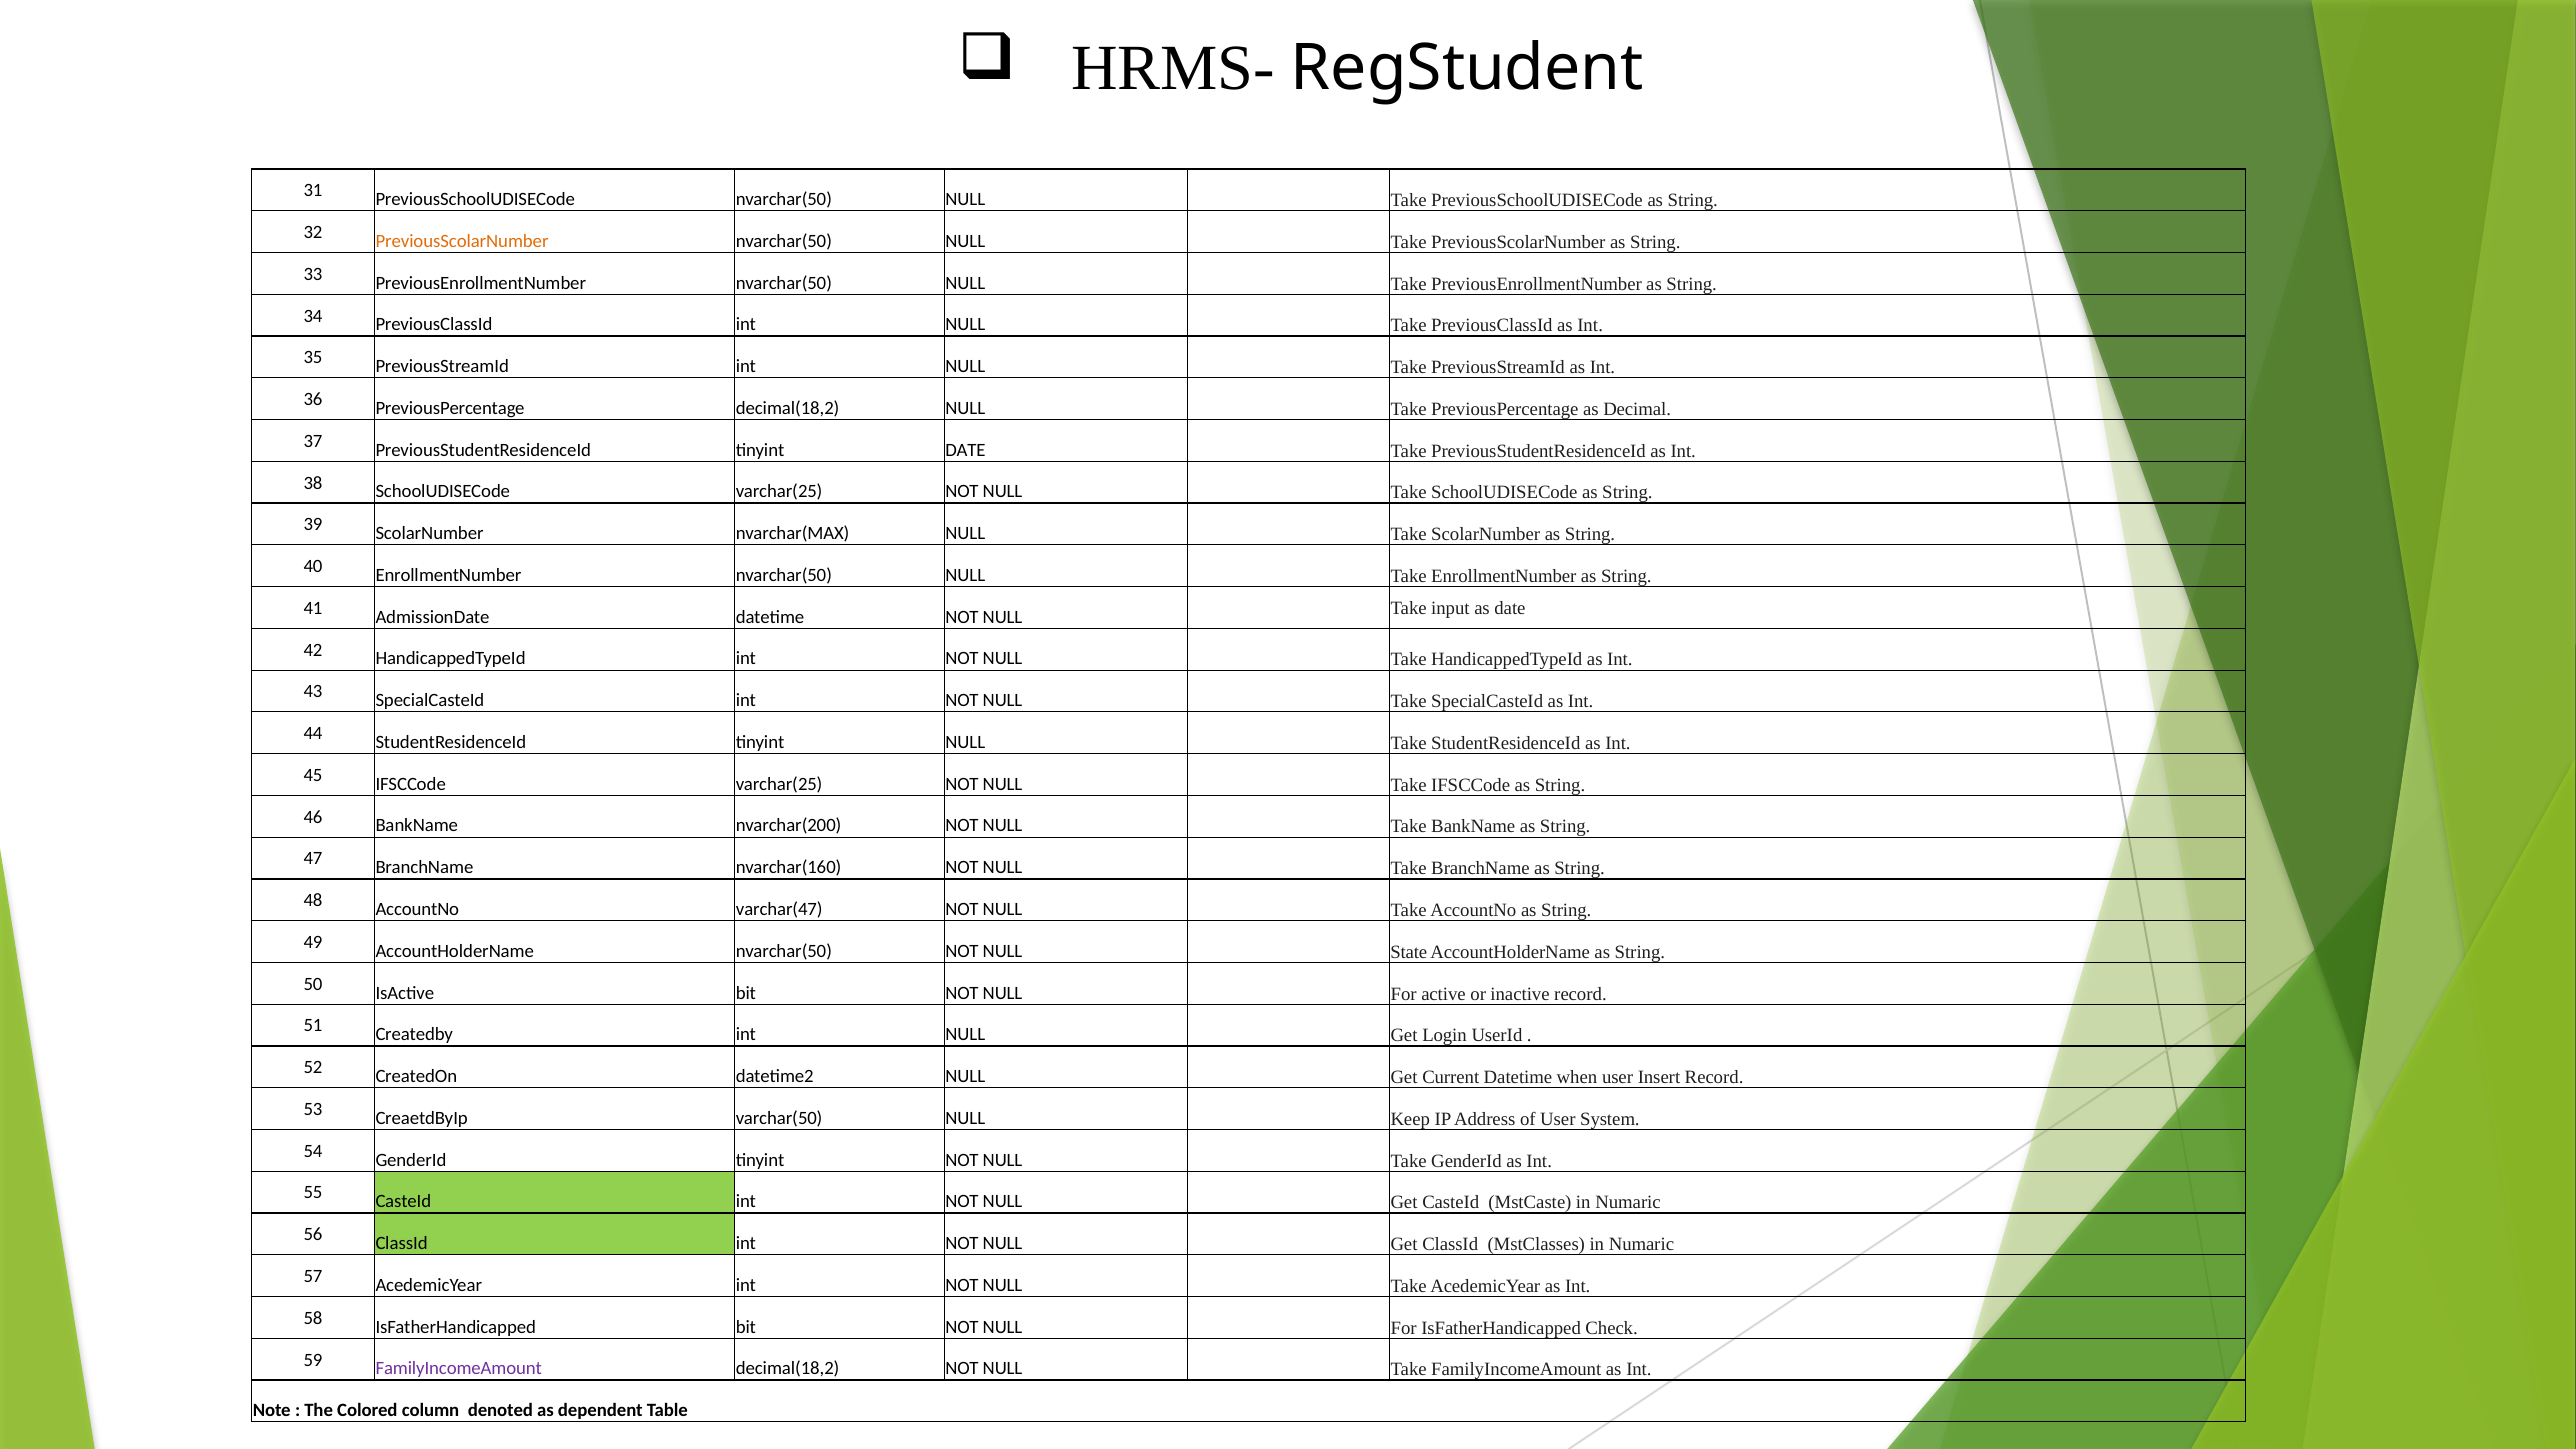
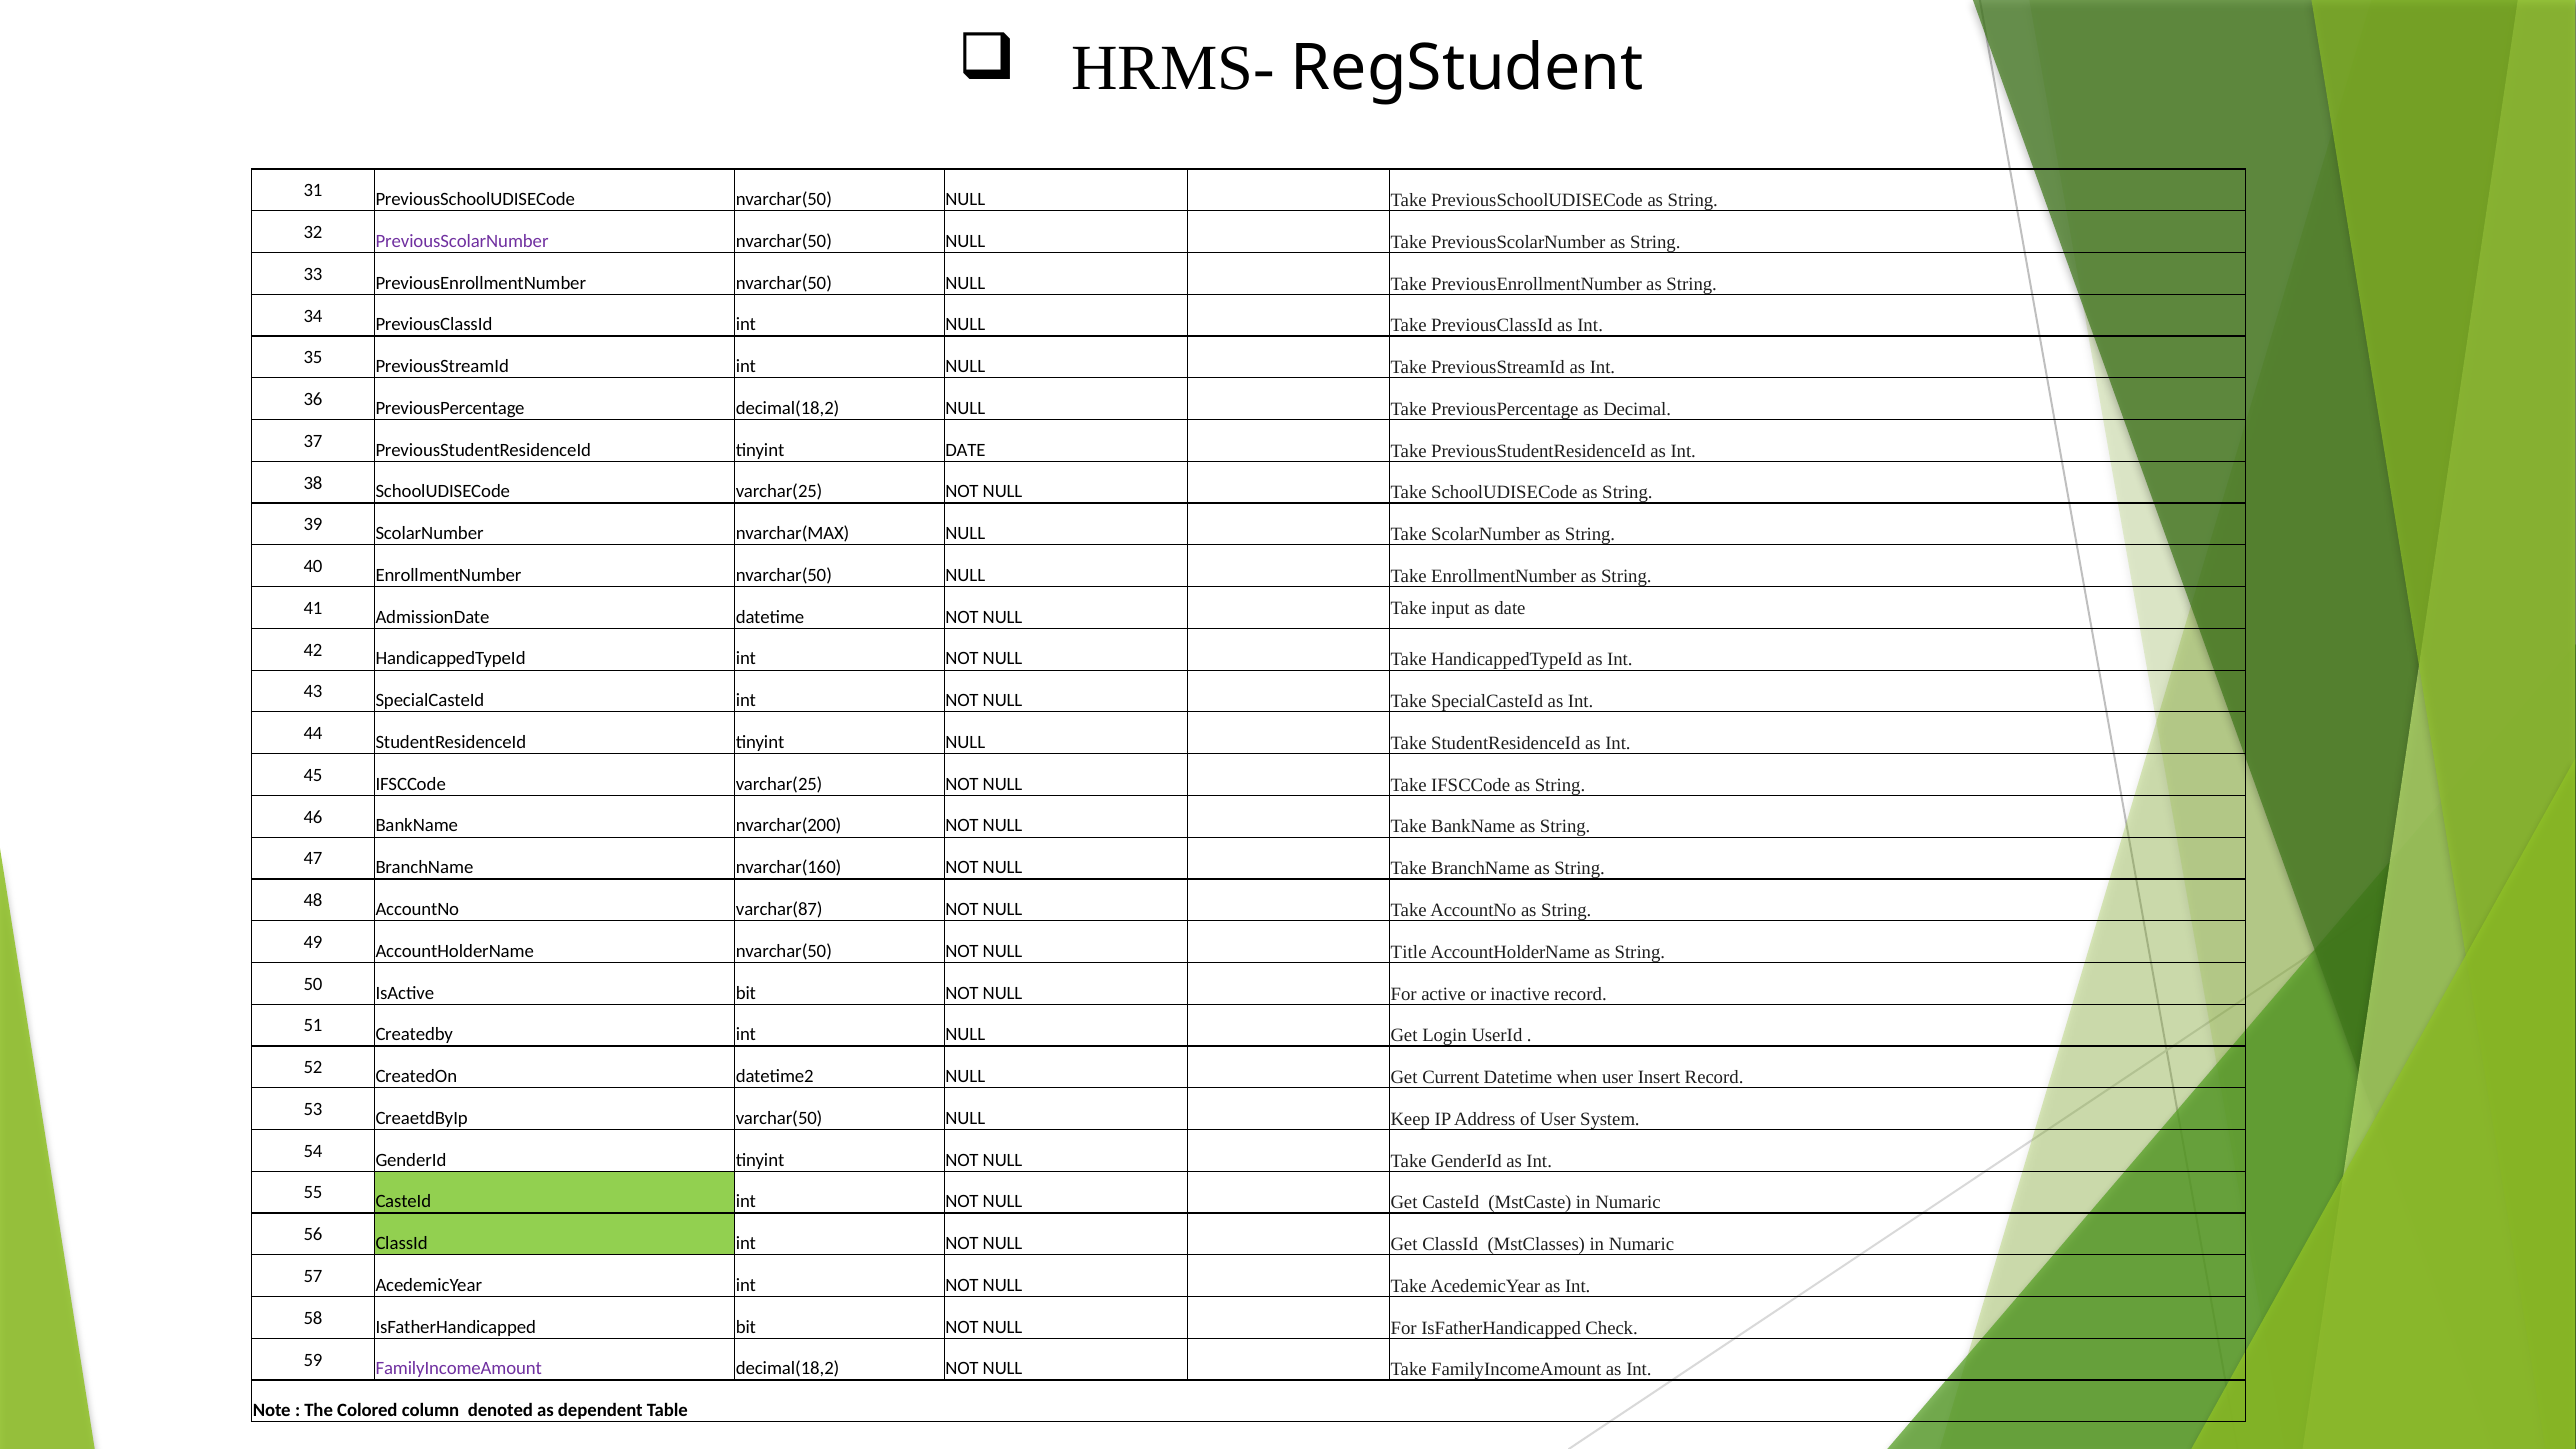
PreviousScolarNumber at (462, 241) colour: orange -> purple
varchar(47: varchar(47 -> varchar(87
State: State -> Title
